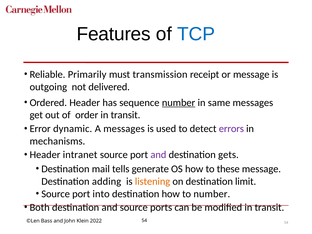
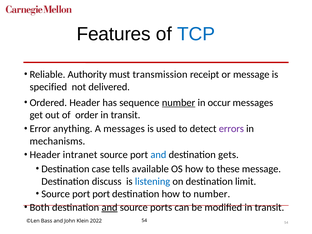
Primarily: Primarily -> Authority
outgoing: outgoing -> specified
same: same -> occur
dynamic: dynamic -> anything
and at (158, 155) colour: purple -> blue
mail: mail -> case
generate: generate -> available
adding: adding -> discuss
listening colour: orange -> blue
port into: into -> port
and at (110, 207) underline: none -> present
